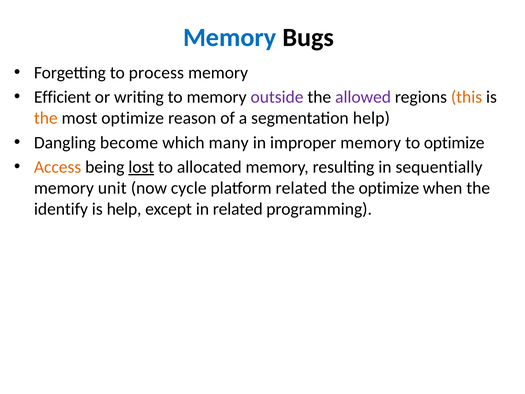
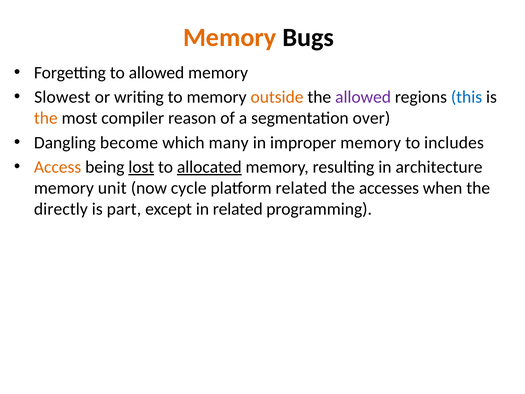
Memory at (230, 37) colour: blue -> orange
to process: process -> allowed
Efficient: Efficient -> Slowest
outside colour: purple -> orange
this colour: orange -> blue
most optimize: optimize -> compiler
segmentation help: help -> over
to optimize: optimize -> includes
allocated underline: none -> present
sequentially: sequentially -> architecture
the optimize: optimize -> accesses
identify: identify -> directly
is help: help -> part
